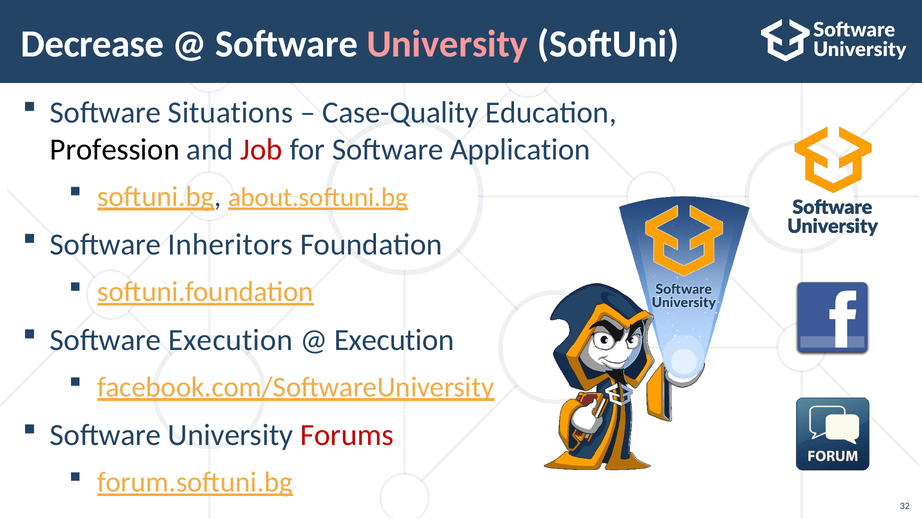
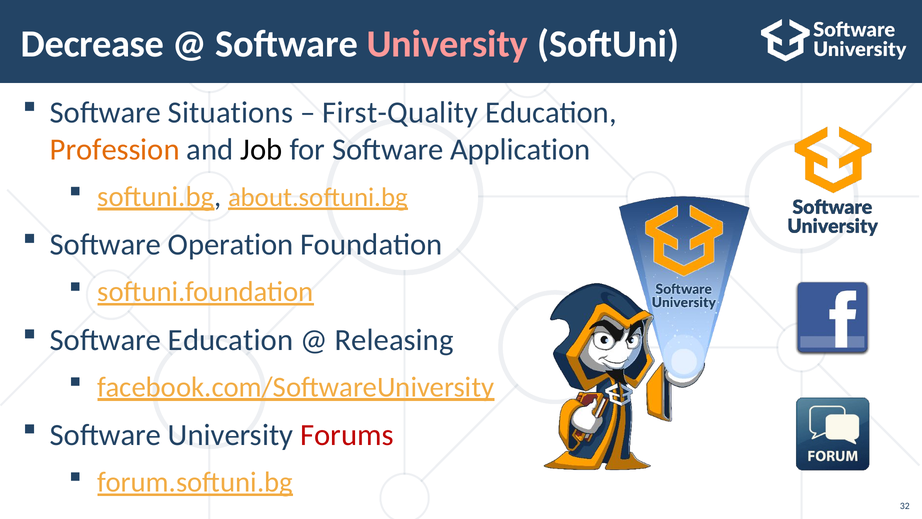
Case-Quality: Case-Quality -> First-Quality
Profession colour: black -> orange
Job colour: red -> black
Inheritors: Inheritors -> Operation
Software Execution: Execution -> Education
Execution at (394, 340): Execution -> Releasing
